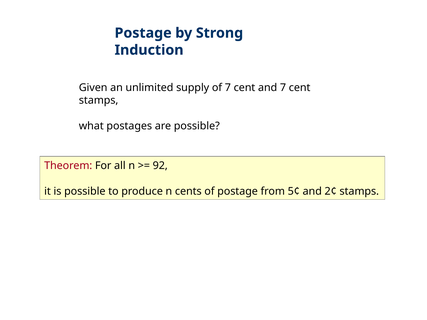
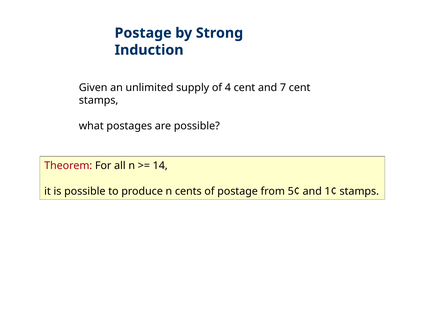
of 7: 7 -> 4
92: 92 -> 14
2¢: 2¢ -> 1¢
